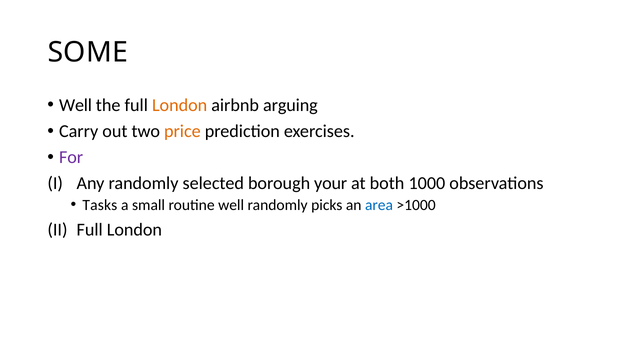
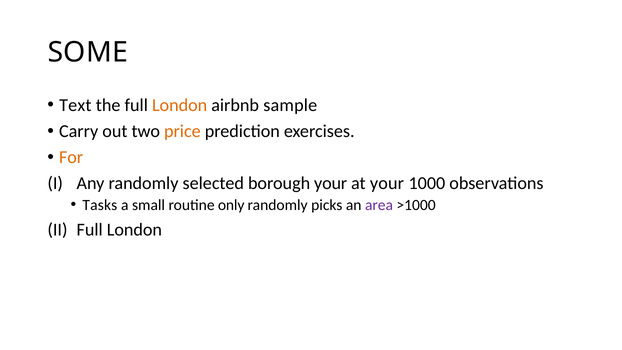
Well at (76, 105): Well -> Text
arguing: arguing -> sample
For colour: purple -> orange
at both: both -> your
routine well: well -> only
area colour: blue -> purple
